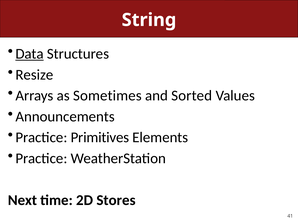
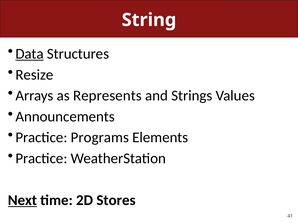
Sometimes: Sometimes -> Represents
Sorted: Sorted -> Strings
Primitives: Primitives -> Programs
Next underline: none -> present
